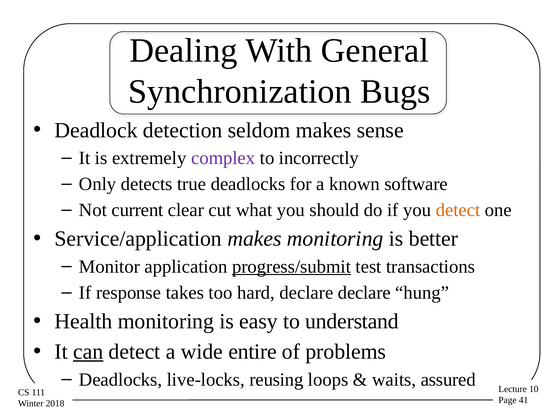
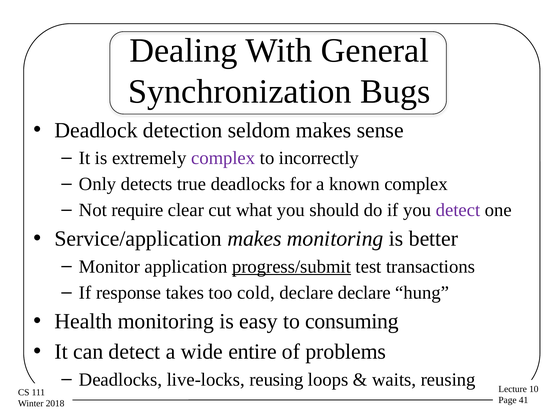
known software: software -> complex
current: current -> require
detect at (458, 210) colour: orange -> purple
hard: hard -> cold
understand: understand -> consuming
can underline: present -> none
waits assured: assured -> reusing
